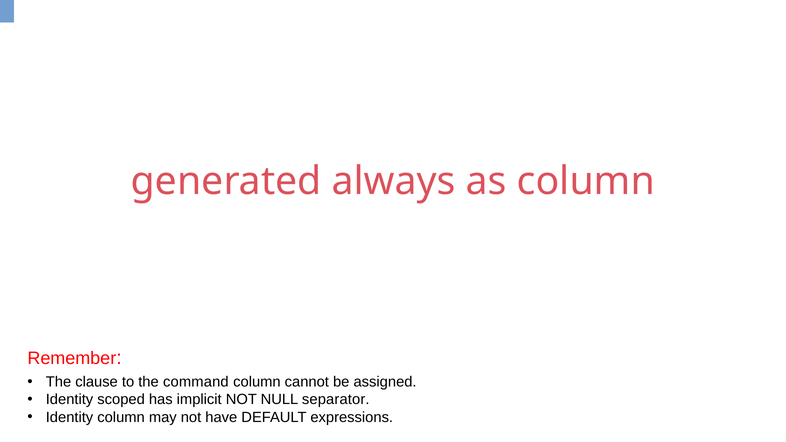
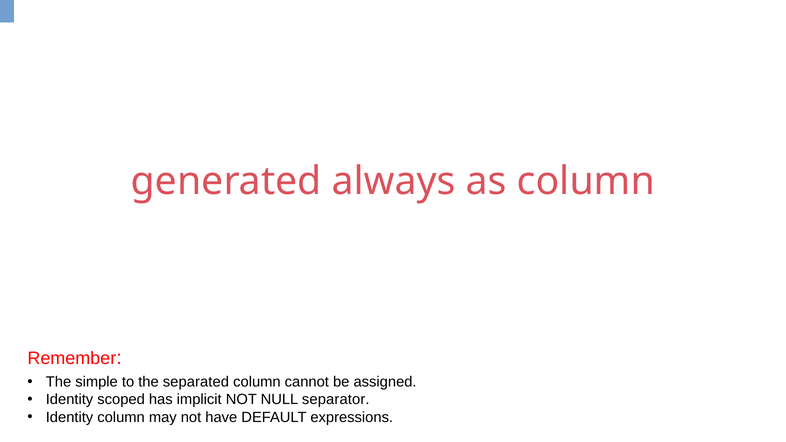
clause: clause -> simple
command: command -> separated
